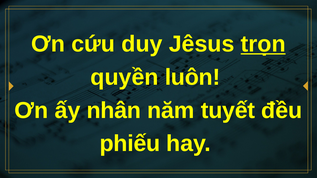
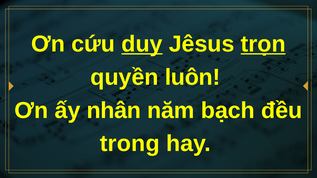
duy underline: none -> present
tuyết: tuyết -> bạch
phiếu: phiếu -> trong
